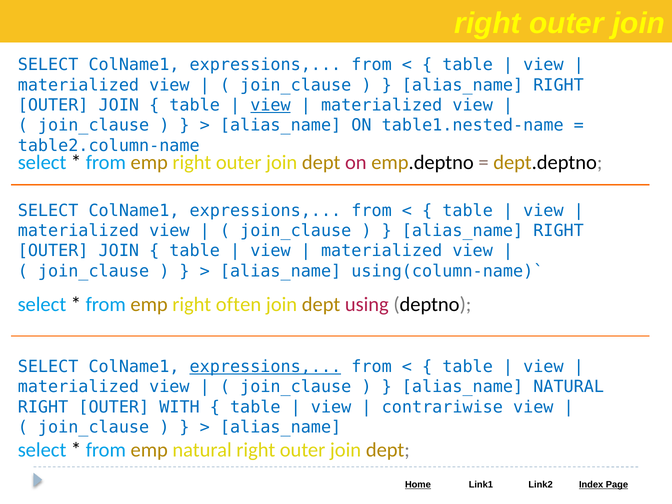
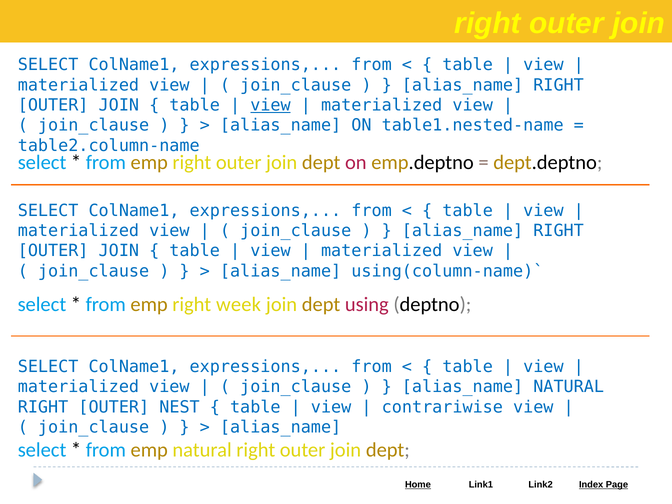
often: often -> week
expressions at (265, 367) underline: present -> none
WITH: WITH -> NEST
